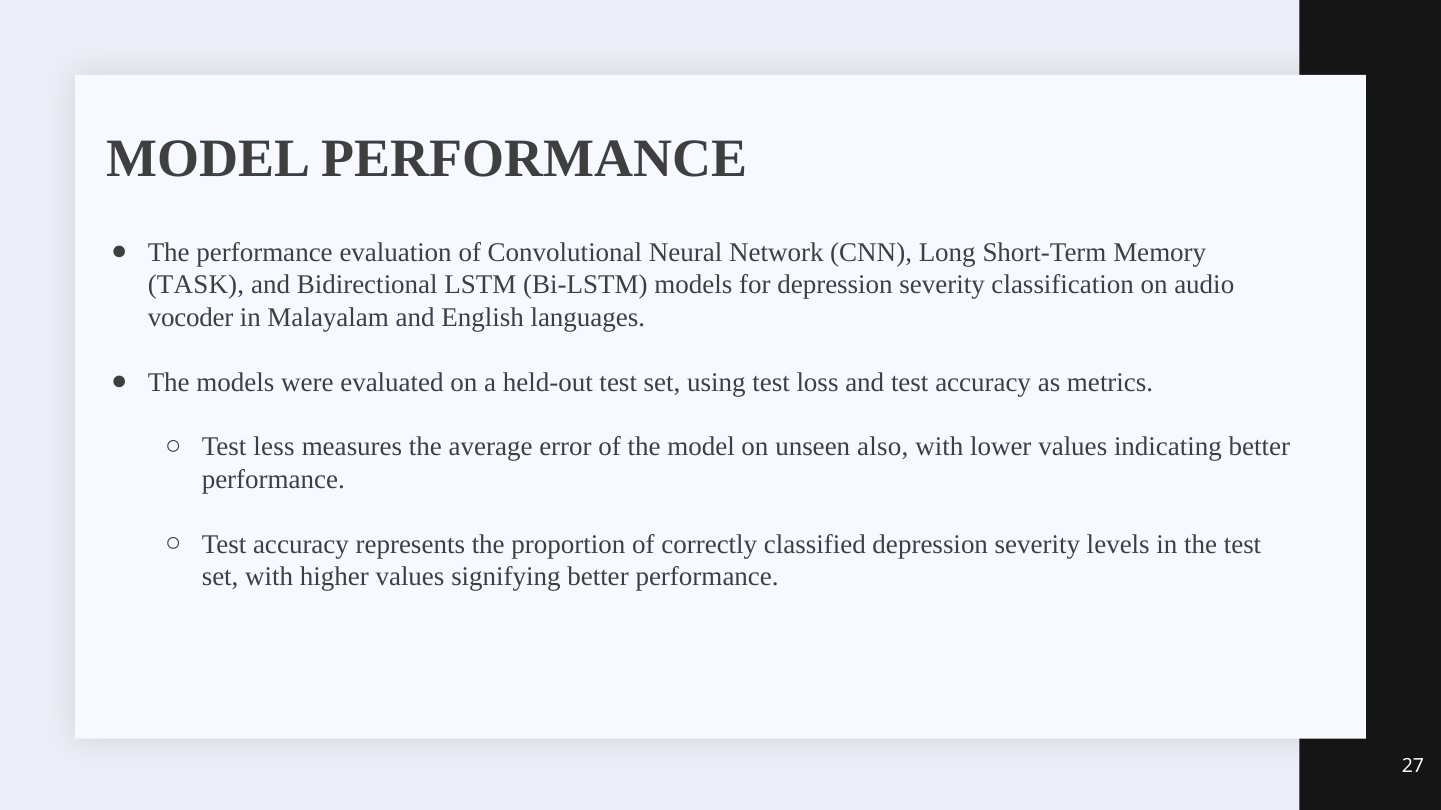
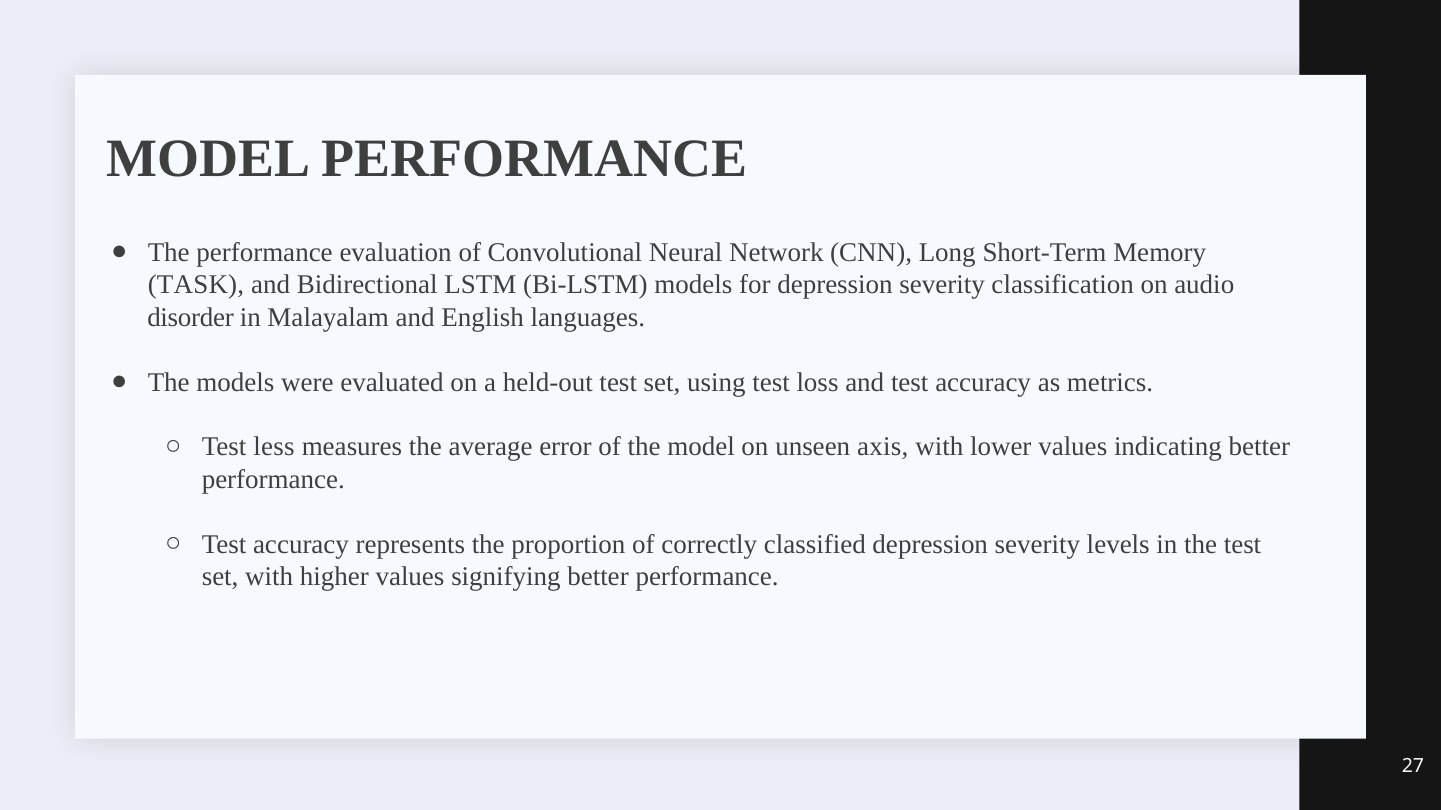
vocoder: vocoder -> disorder
also: also -> axis
